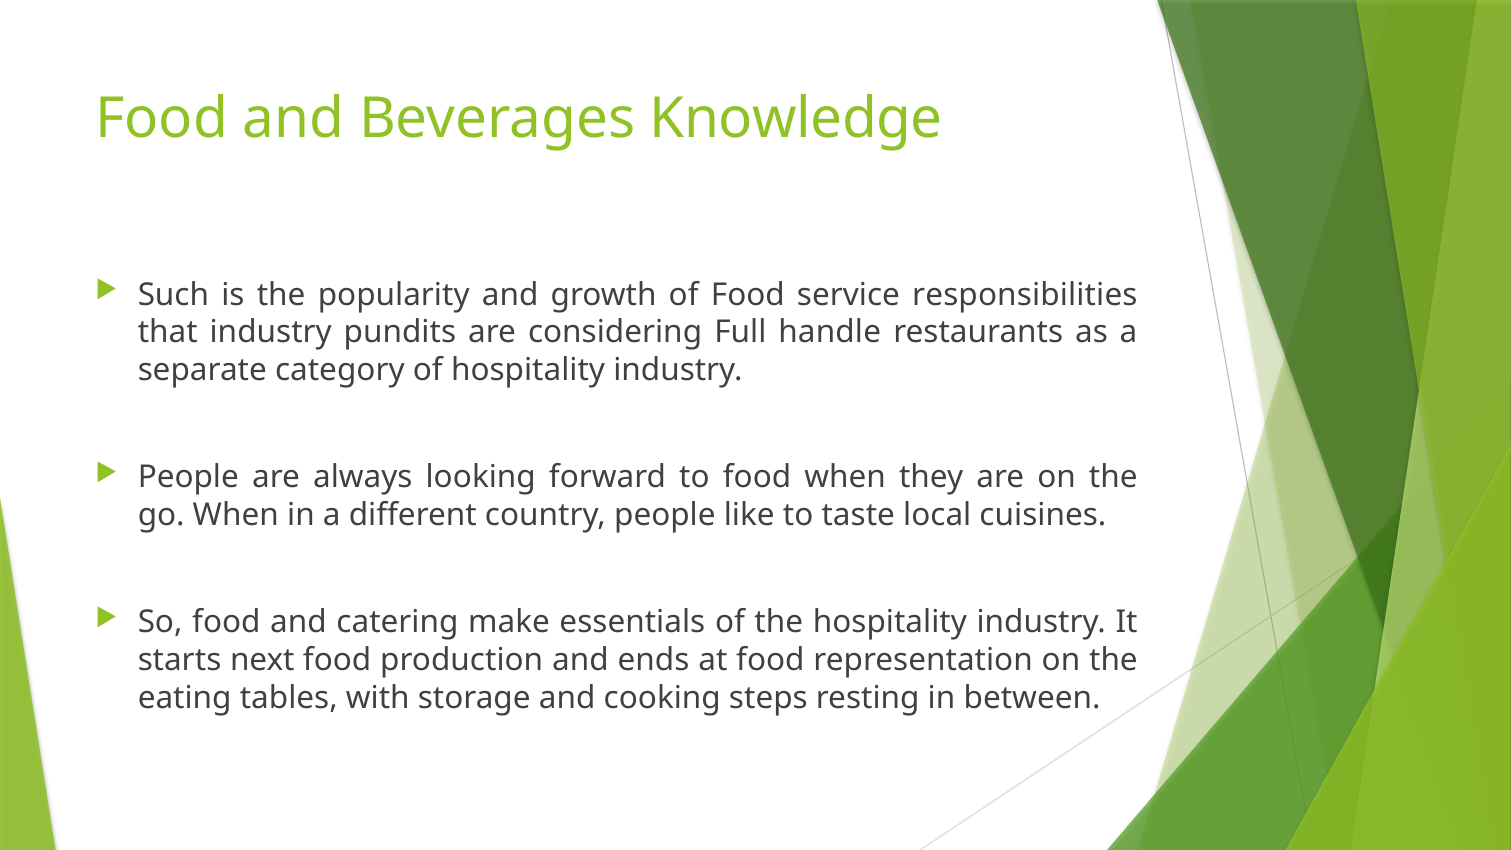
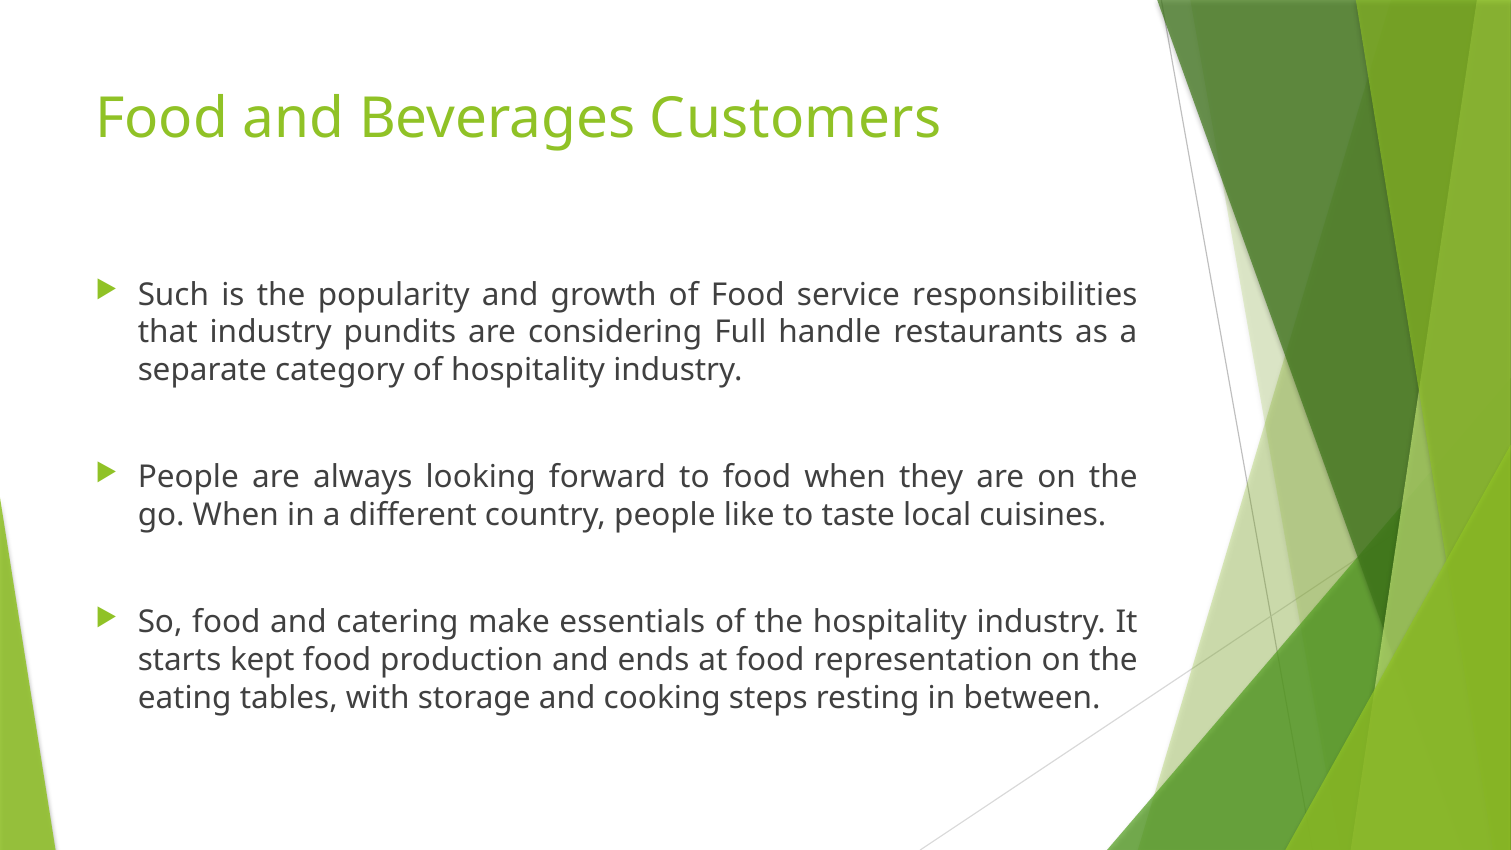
Knowledge: Knowledge -> Customers
next: next -> kept
